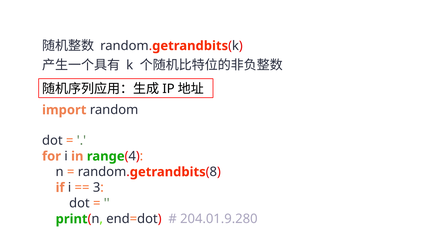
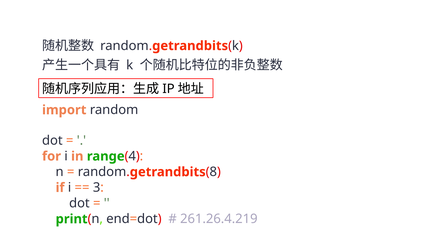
204.01.9.280: 204.01.9.280 -> 261.26.4.219
